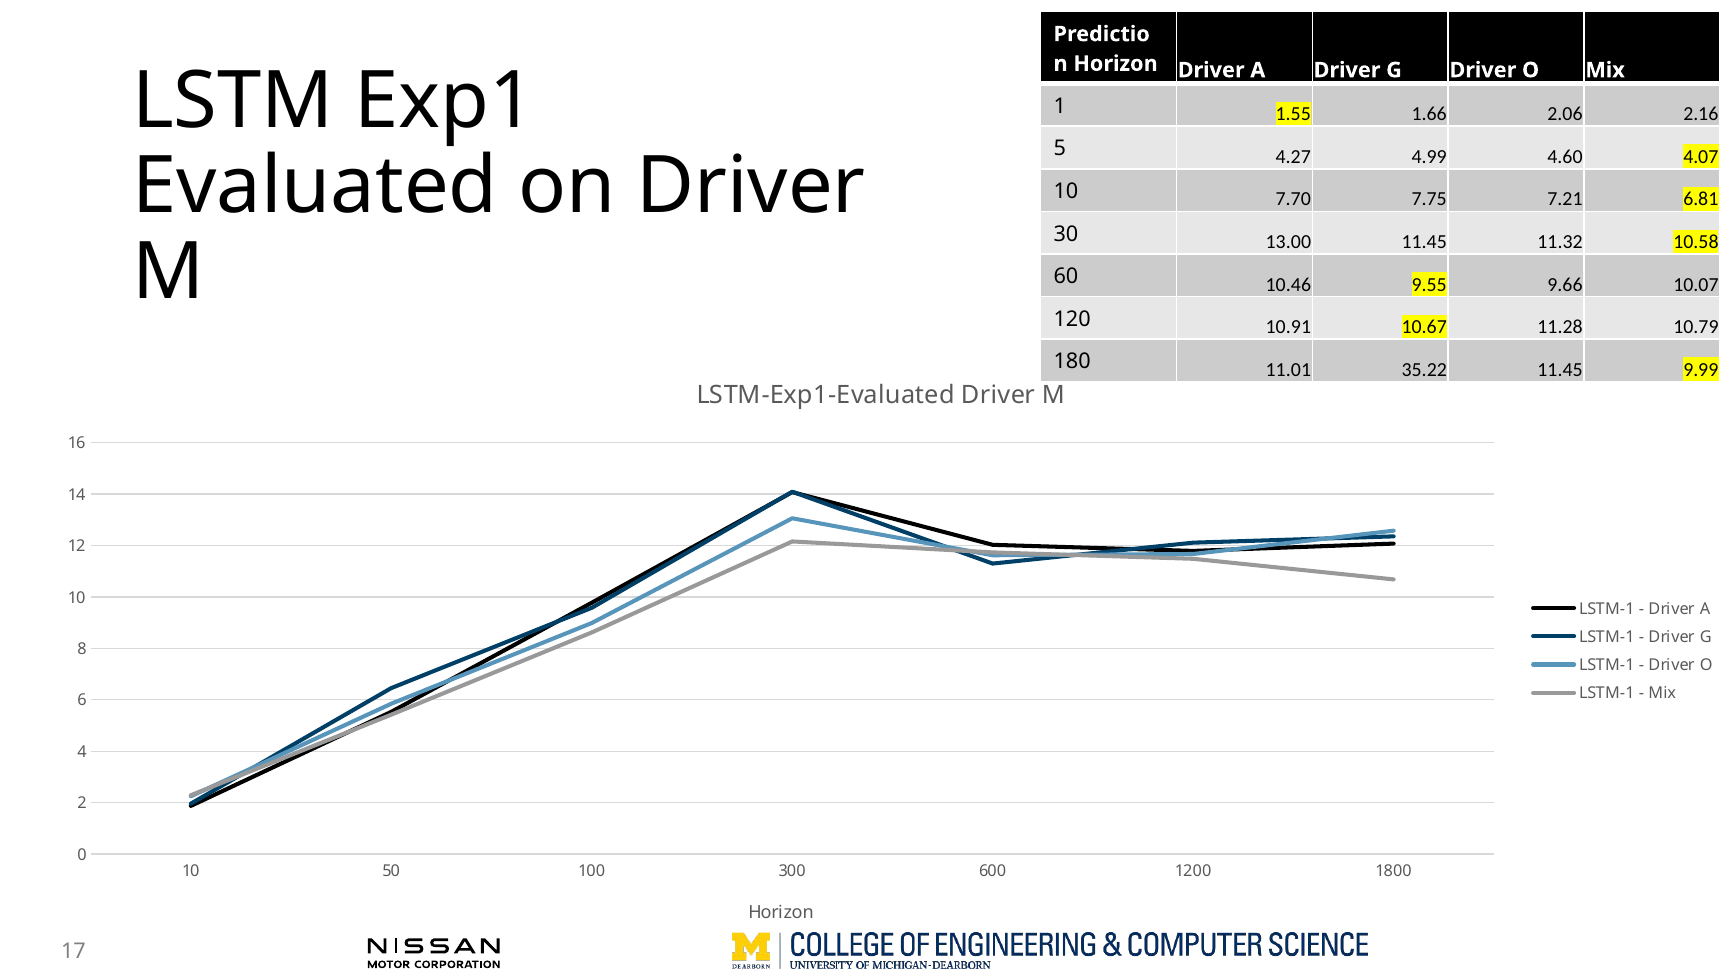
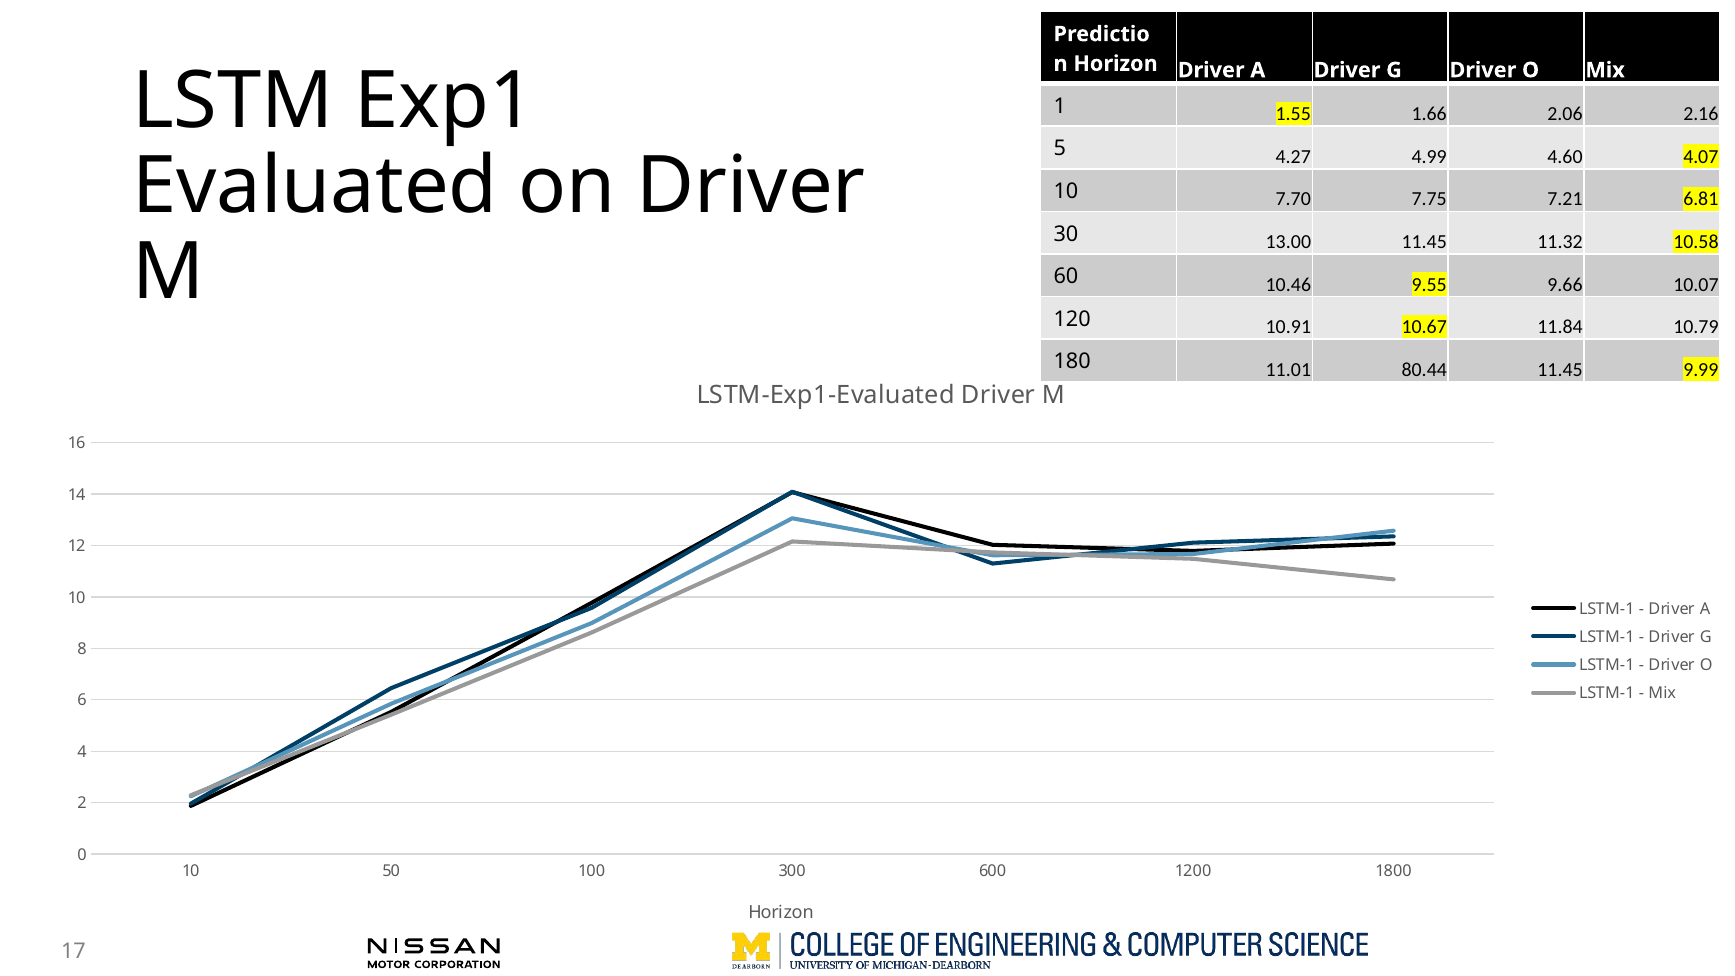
11.28: 11.28 -> 11.84
35.22: 35.22 -> 80.44
